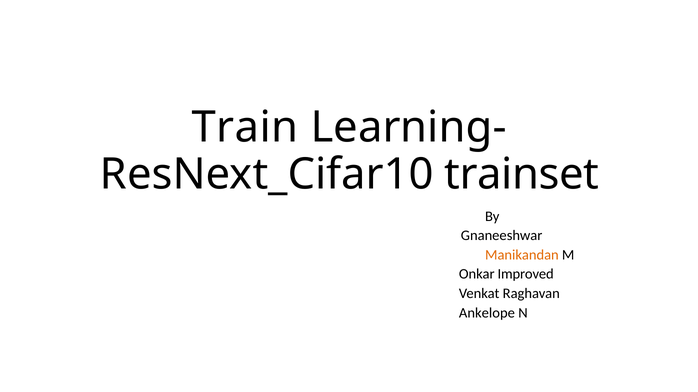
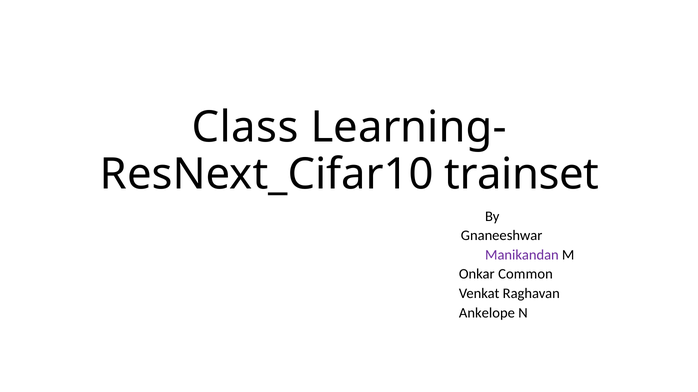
Train: Train -> Class
Manikandan colour: orange -> purple
Improved: Improved -> Common
